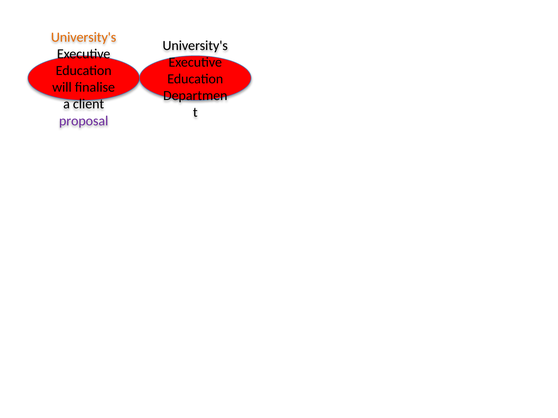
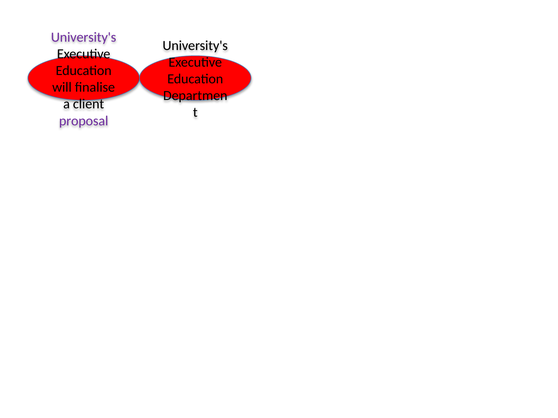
University's at (84, 37) colour: orange -> purple
